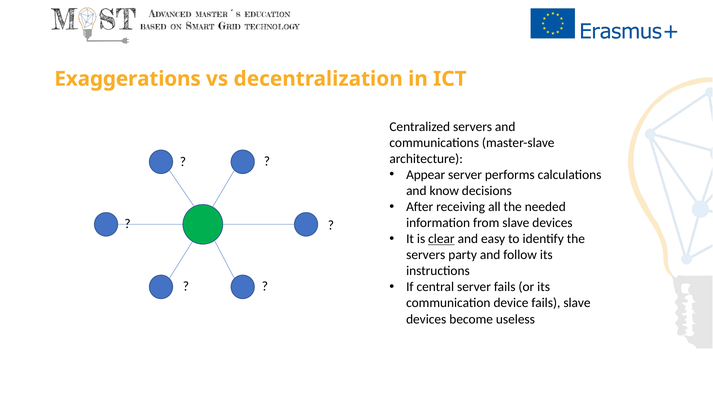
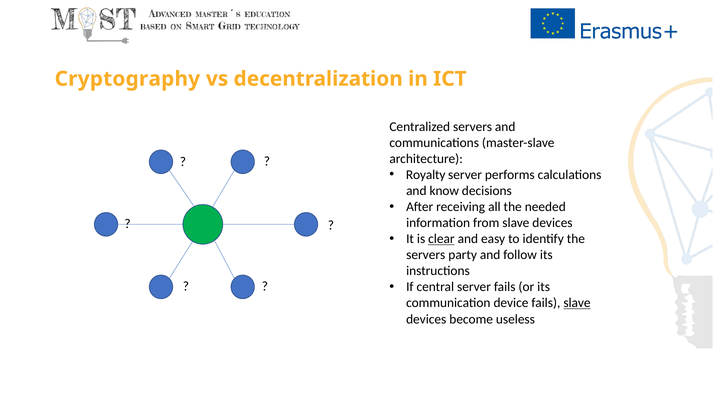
Exaggerations: Exaggerations -> Cryptography
Appear: Appear -> Royalty
slave at (577, 303) underline: none -> present
